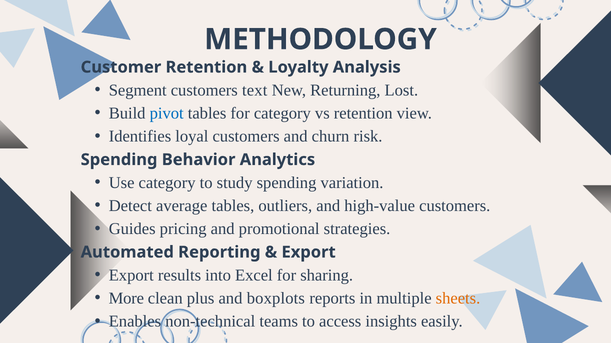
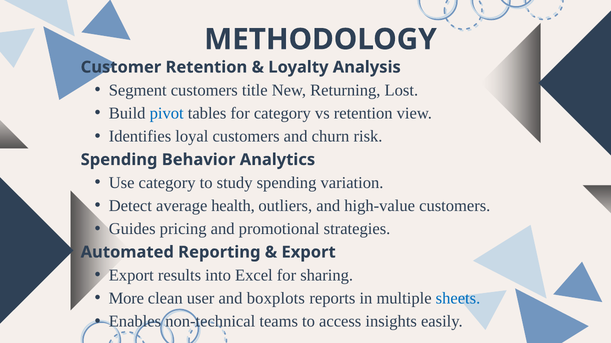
text: text -> title
average tables: tables -> health
plus: plus -> user
sheets colour: orange -> blue
